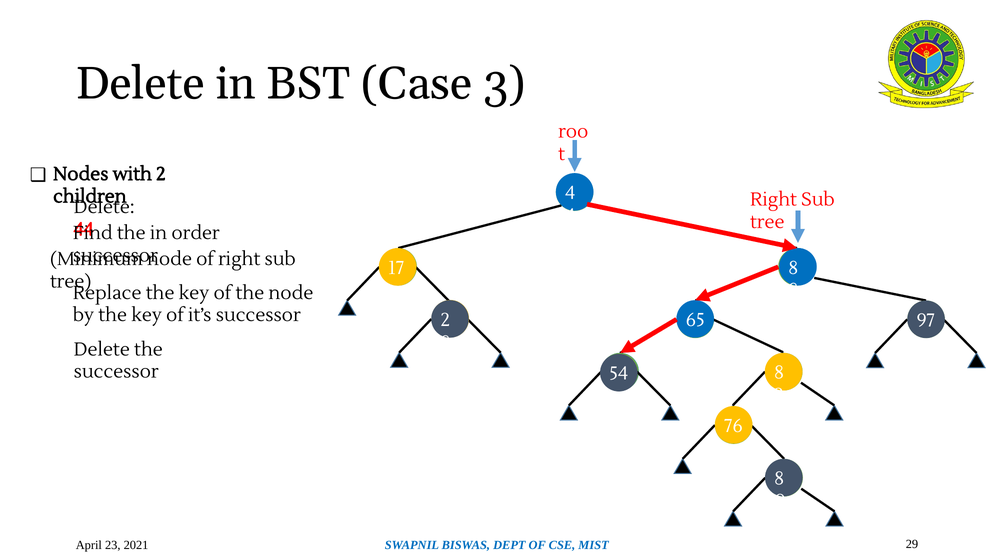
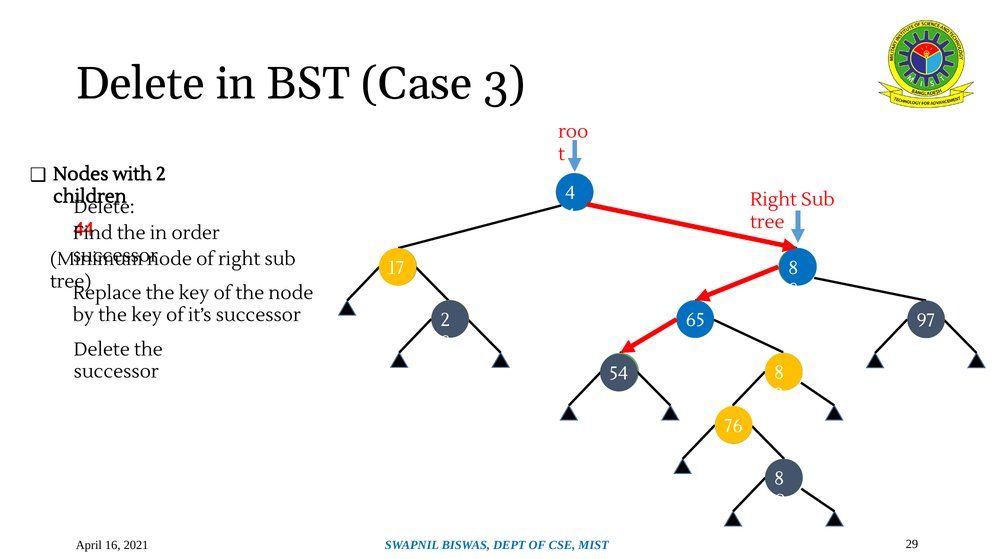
23: 23 -> 16
